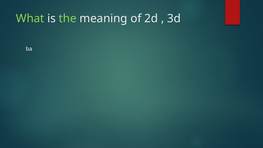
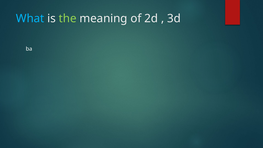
What colour: light green -> light blue
